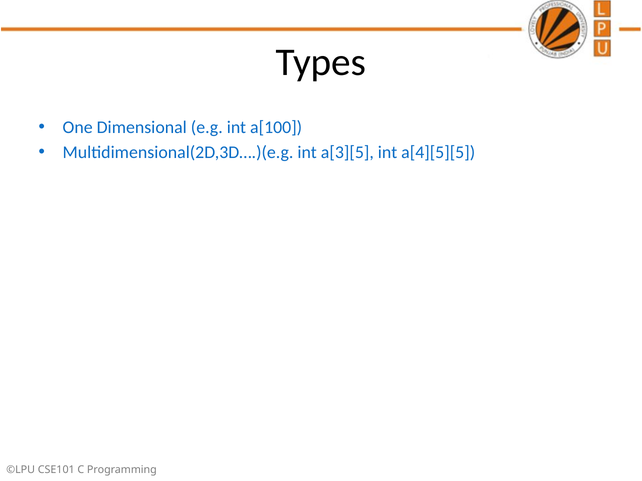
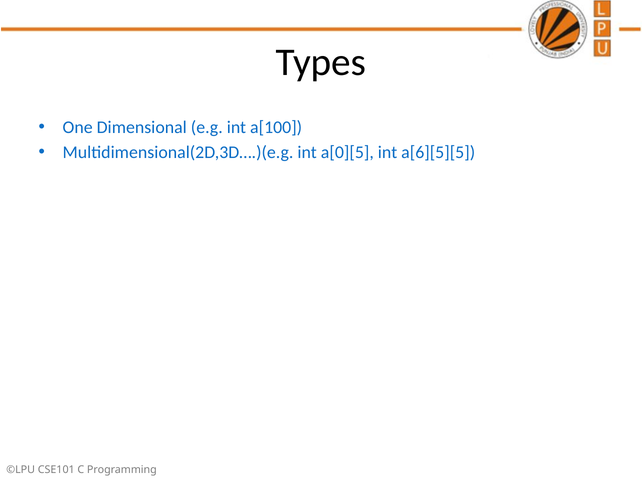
a[3][5: a[3][5 -> a[0][5
a[4][5][5: a[4][5][5 -> a[6][5][5
